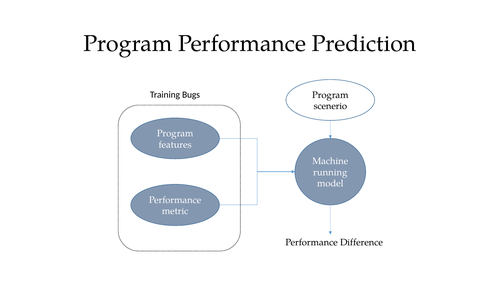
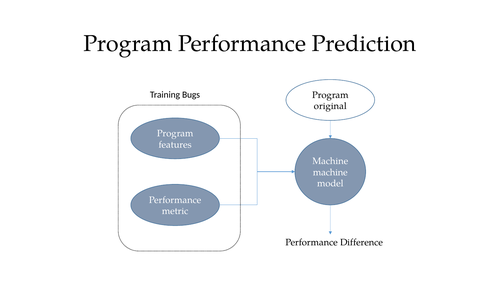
scenerio: scenerio -> original
running at (330, 172): running -> machine
